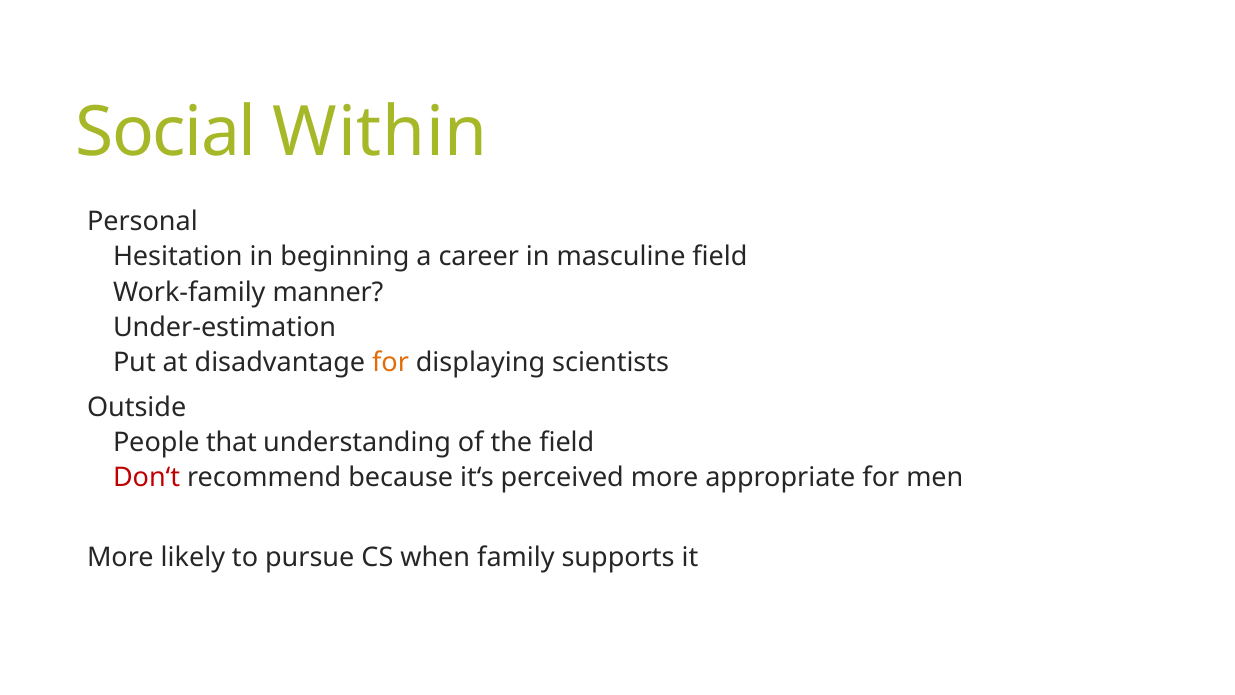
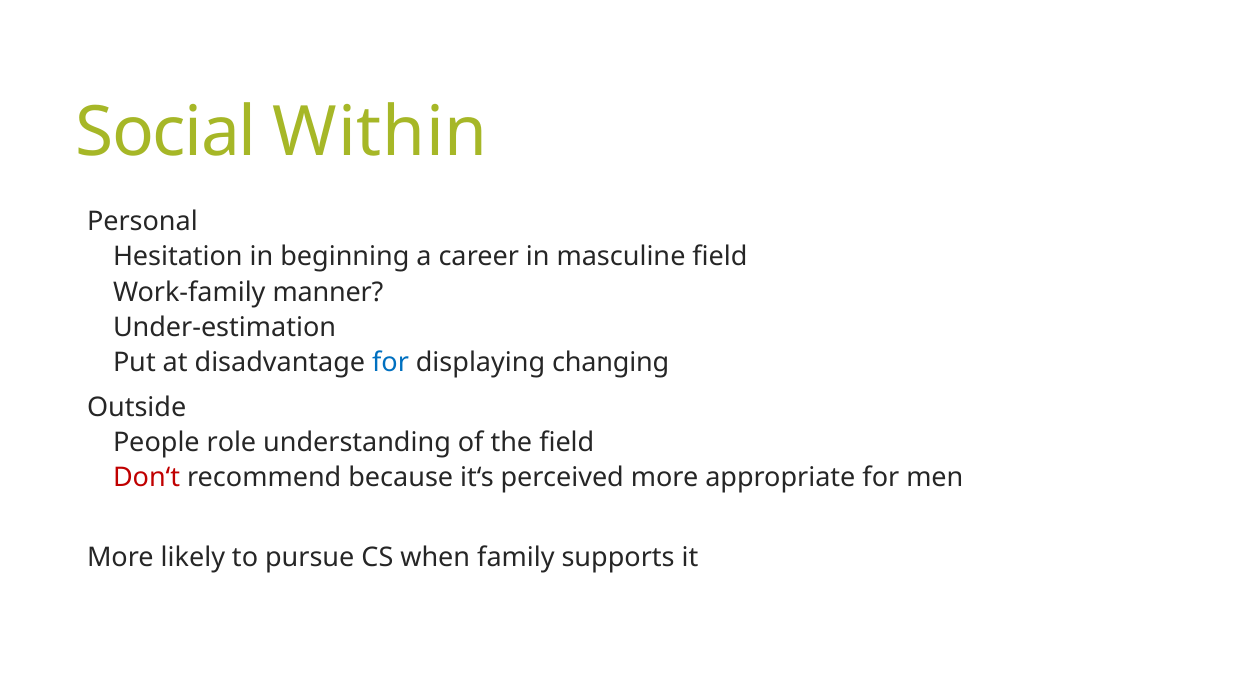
for at (391, 363) colour: orange -> blue
scientists: scientists -> changing
that: that -> role
